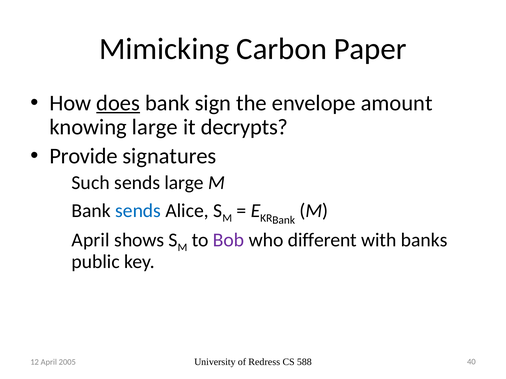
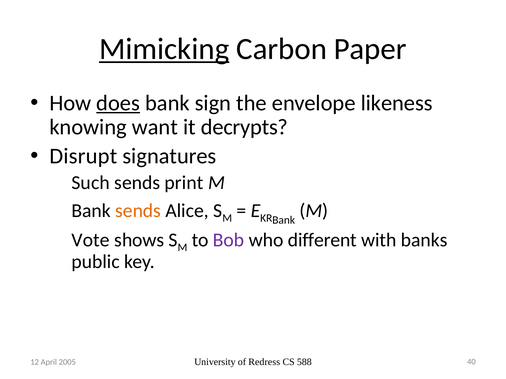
Mimicking underline: none -> present
amount: amount -> likeness
knowing large: large -> want
Provide: Provide -> Disrupt
sends large: large -> print
sends at (138, 211) colour: blue -> orange
April at (91, 240): April -> Vote
